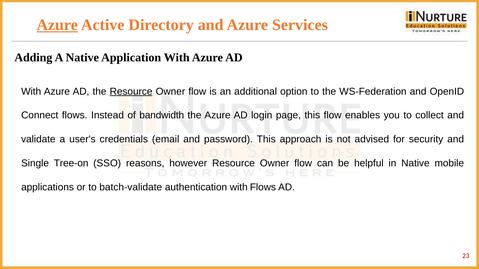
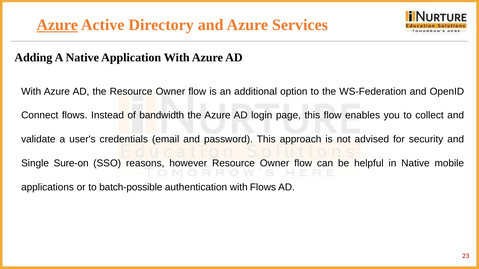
Resource at (131, 92) underline: present -> none
Tree-on: Tree-on -> Sure-on
batch-validate: batch-validate -> batch-possible
